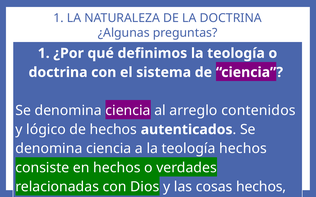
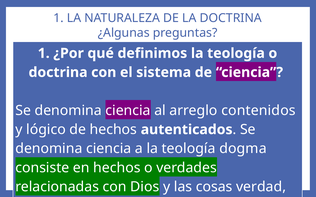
hechos at (243, 149): hechos -> dogma
cosas hechos: hechos -> verdad
